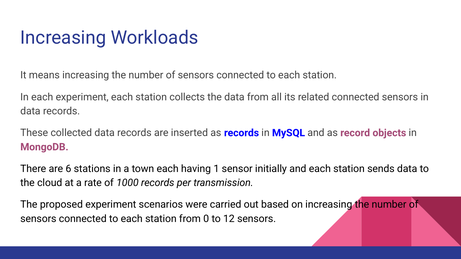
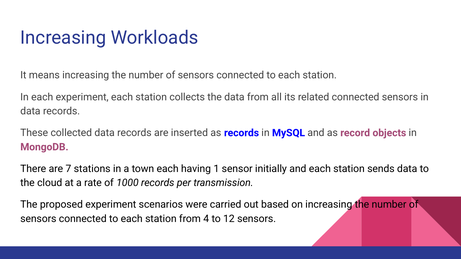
6: 6 -> 7
0: 0 -> 4
